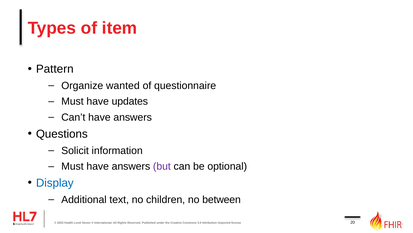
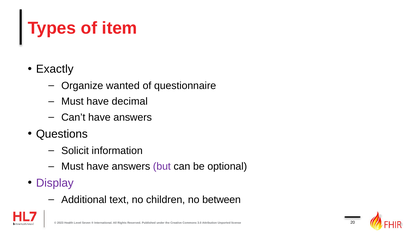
Pattern: Pattern -> Exactly
updates: updates -> decimal
Display colour: blue -> purple
